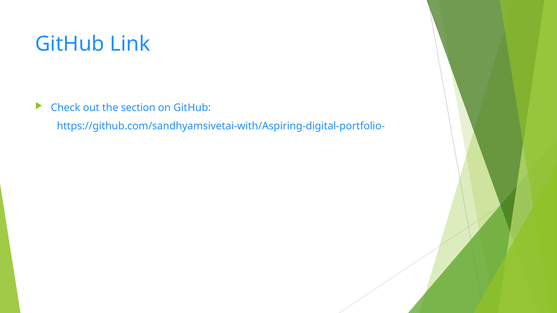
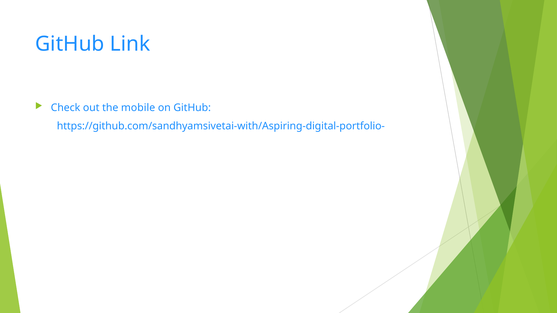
section: section -> mobile
